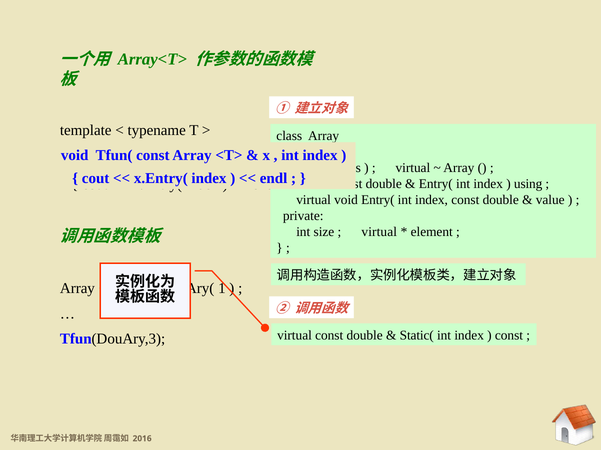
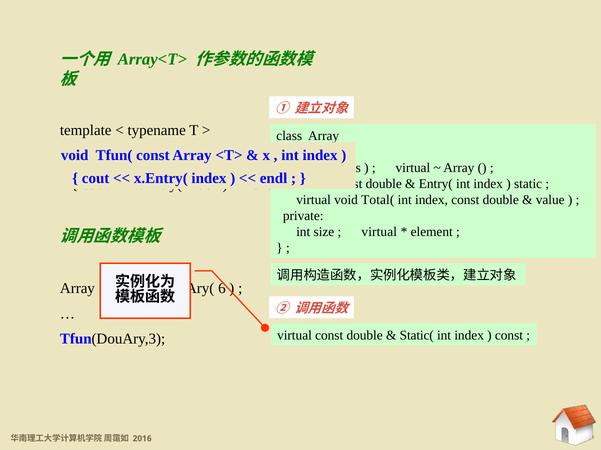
using: using -> static
void Entry(: Entry( -> Total(
1: 1 -> 6
